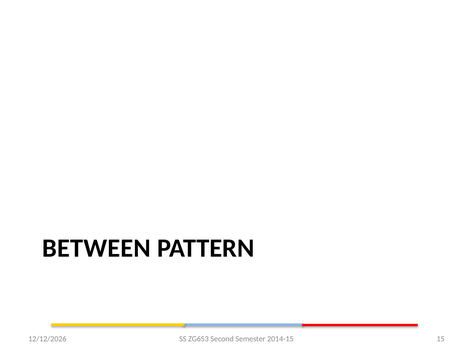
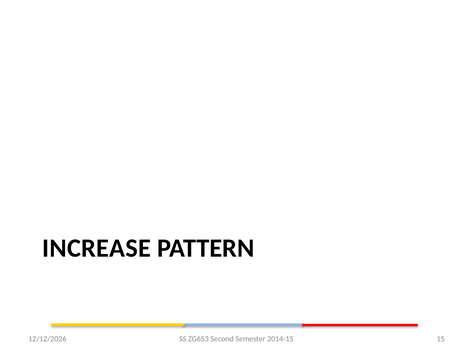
BETWEEN: BETWEEN -> INCREASE
